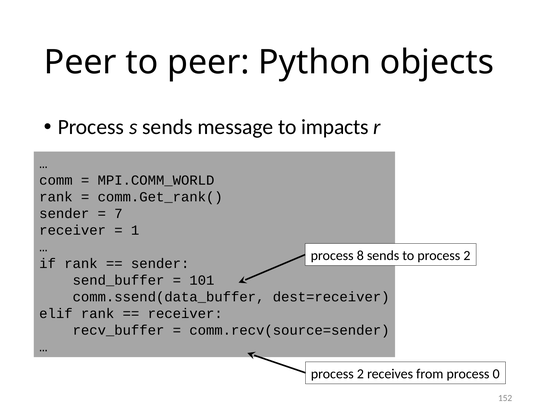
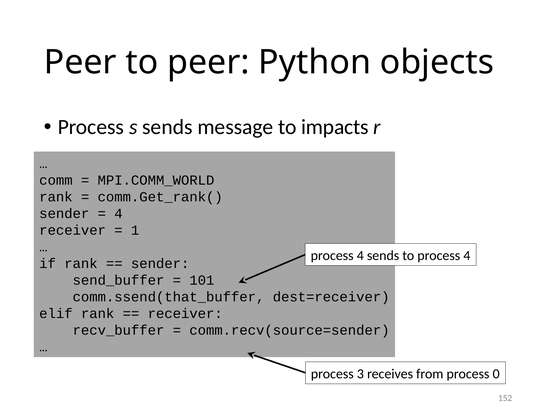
7 at (118, 214): 7 -> 4
8 at (360, 256): 8 -> 4
to process 2: 2 -> 4
comm.ssend(data_buffer: comm.ssend(data_buffer -> comm.ssend(that_buffer
2 at (360, 374): 2 -> 3
